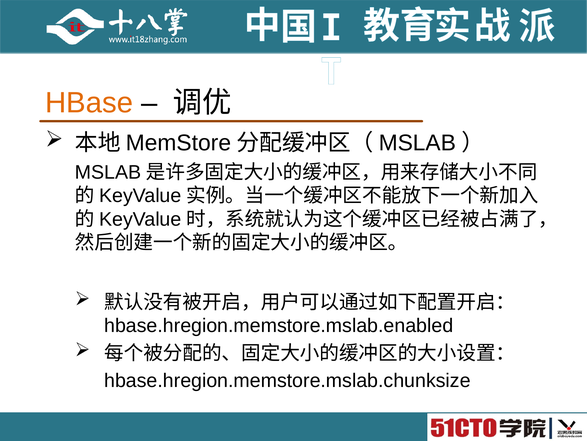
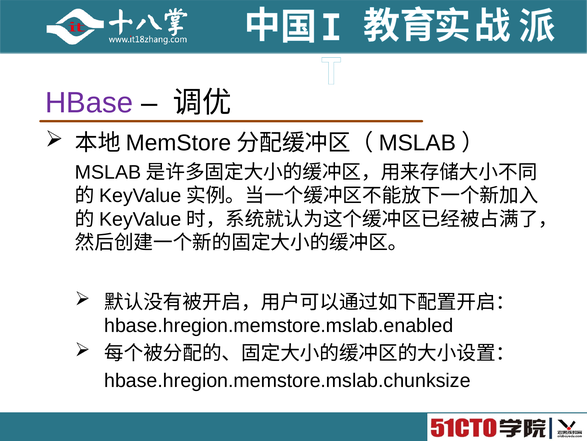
HBase colour: orange -> purple
